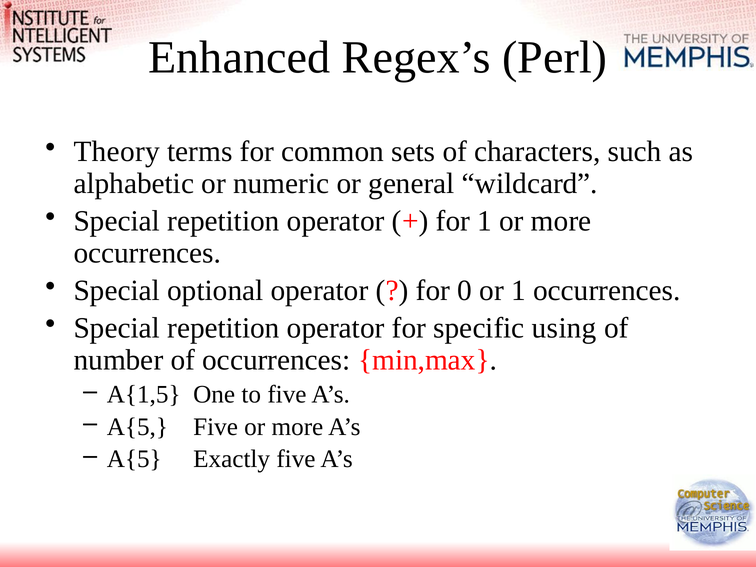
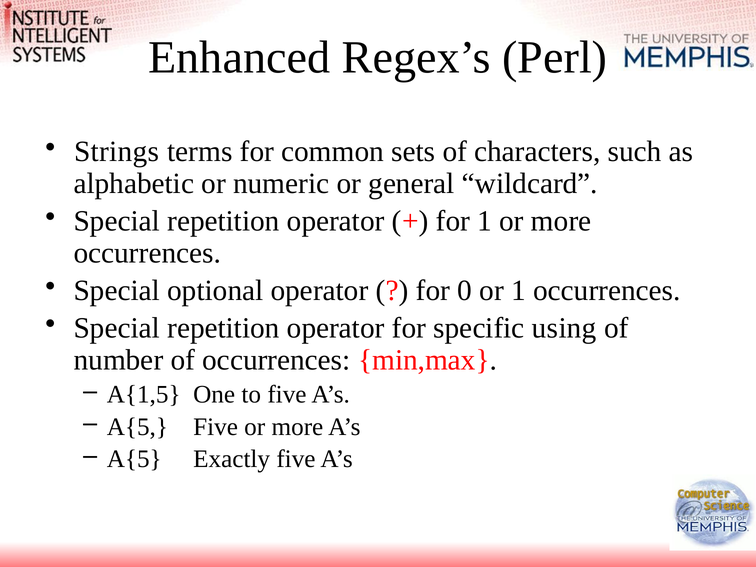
Theory: Theory -> Strings
